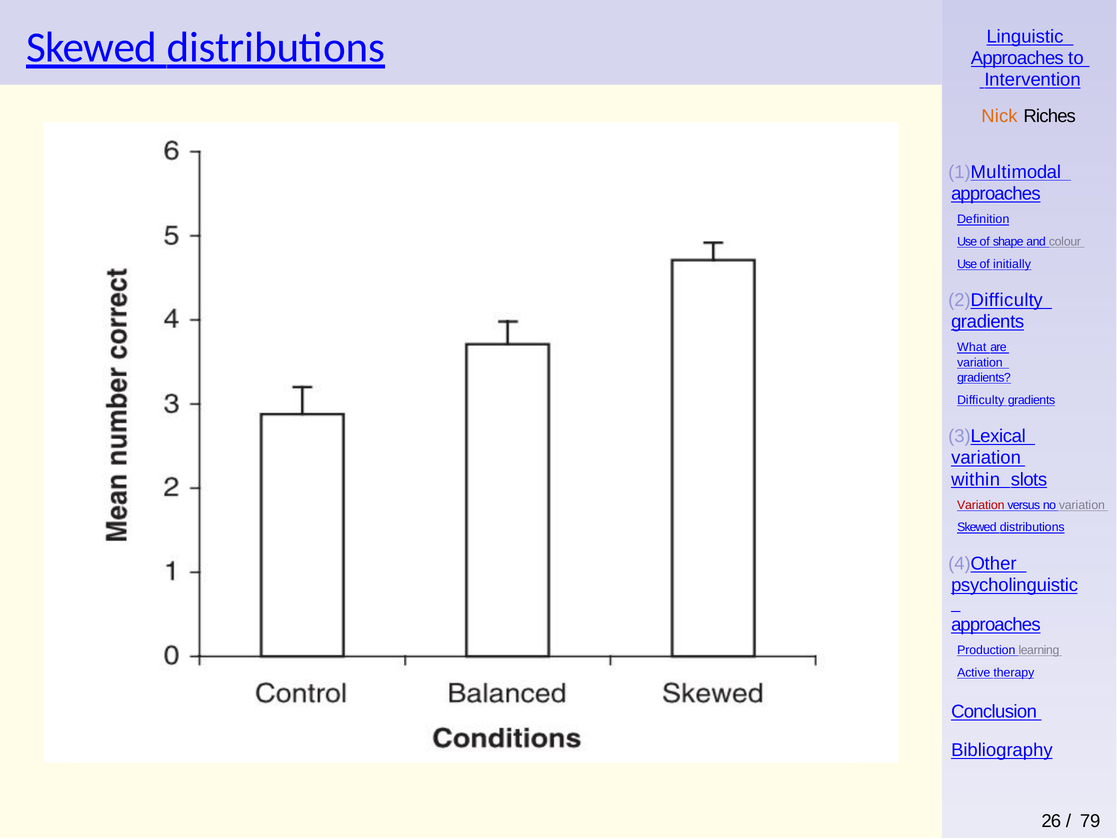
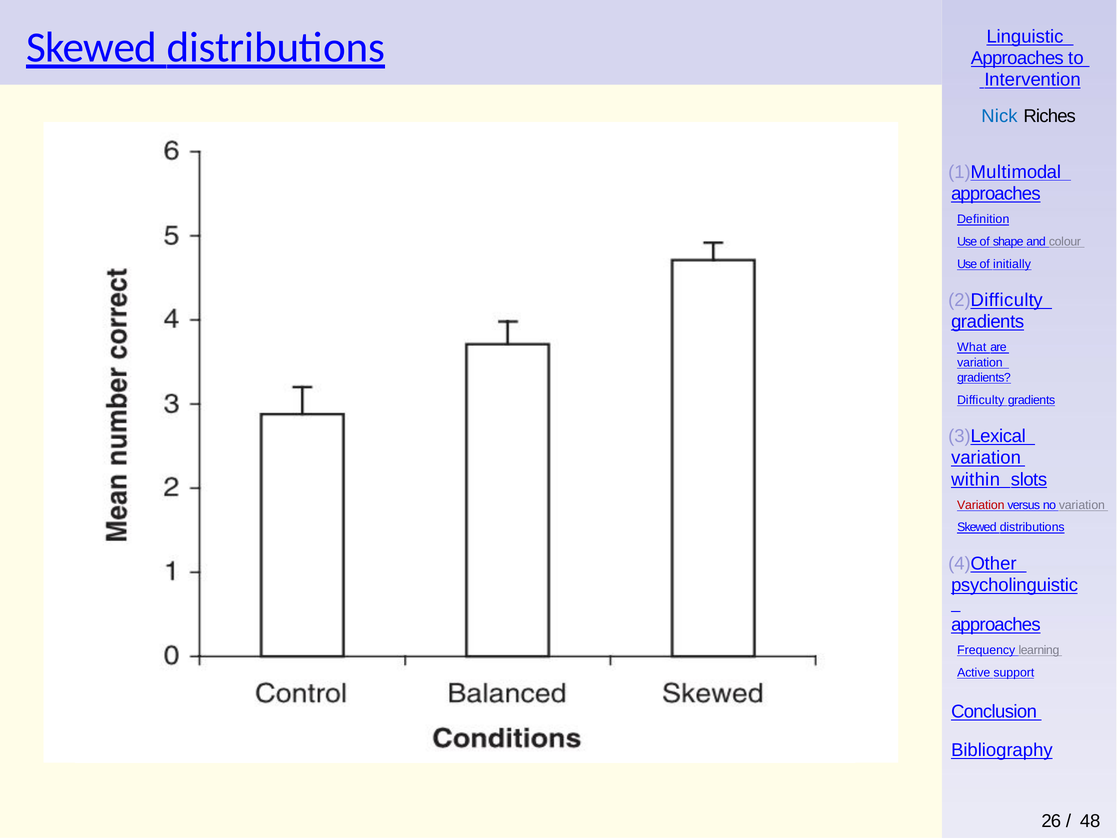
Nick colour: orange -> blue
Production: Production -> Frequency
therapy: therapy -> support
79: 79 -> 48
